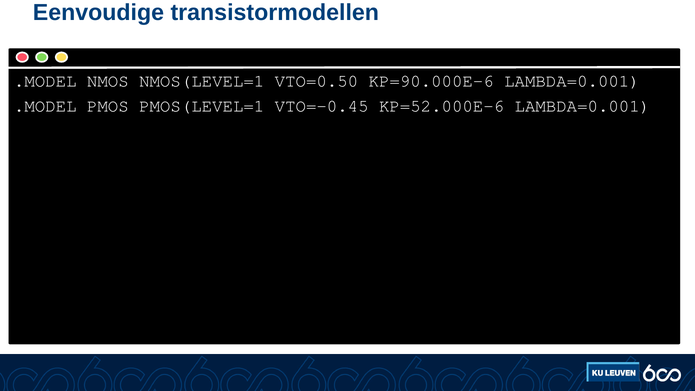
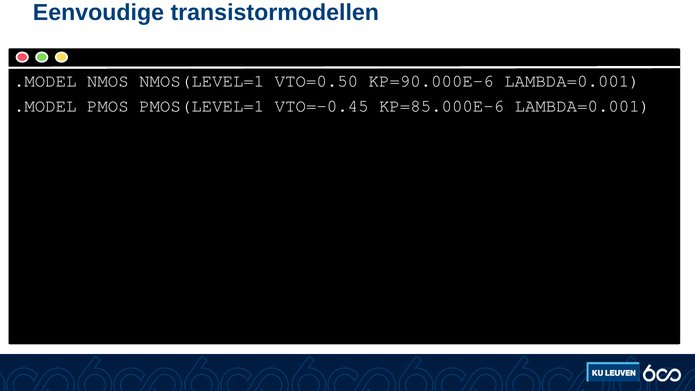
KP=52.000E-6: KP=52.000E-6 -> KP=85.000E-6
